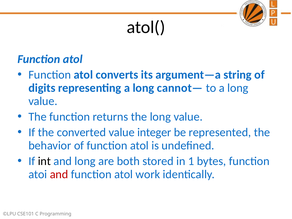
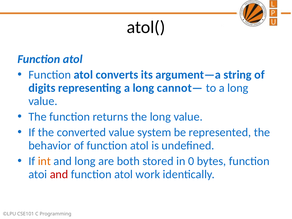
integer: integer -> system
int colour: black -> orange
1: 1 -> 0
